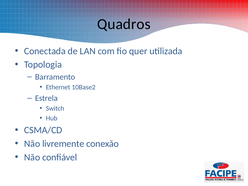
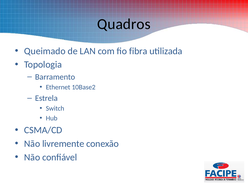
Conectada: Conectada -> Queimado
quer: quer -> fibra
